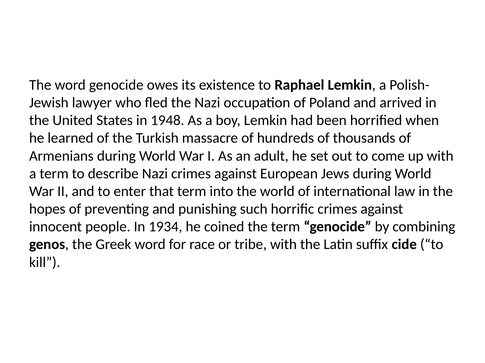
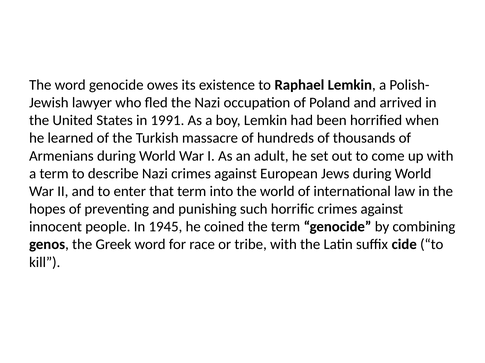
1948: 1948 -> 1991
1934: 1934 -> 1945
